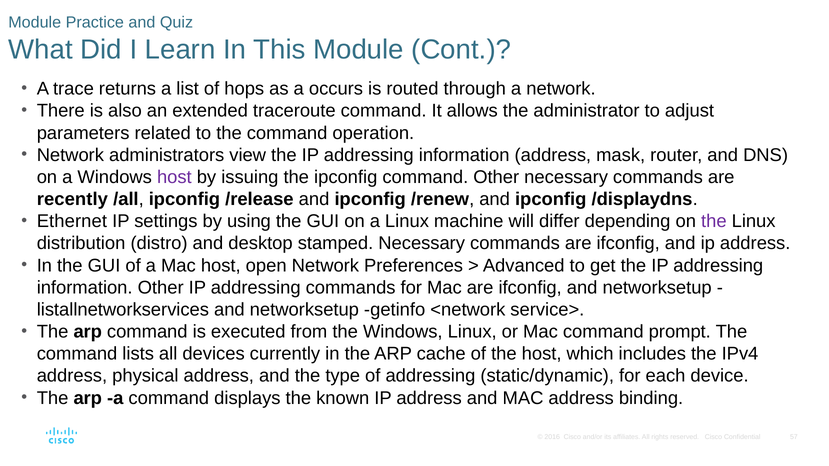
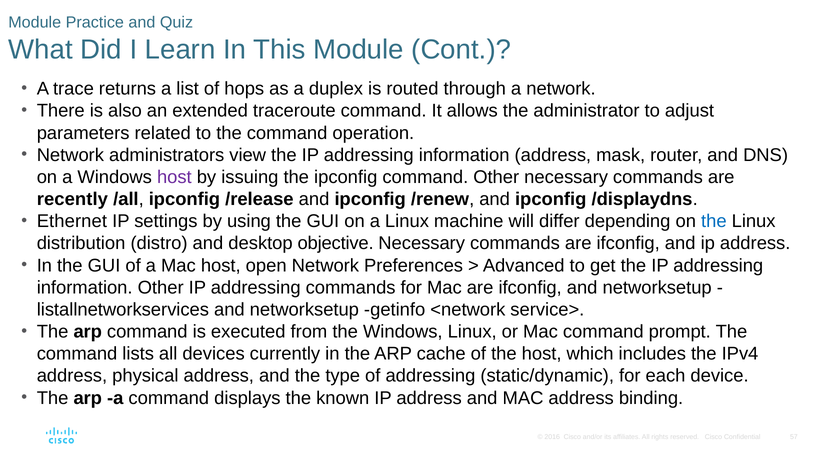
occurs: occurs -> duplex
the at (714, 221) colour: purple -> blue
stamped: stamped -> objective
